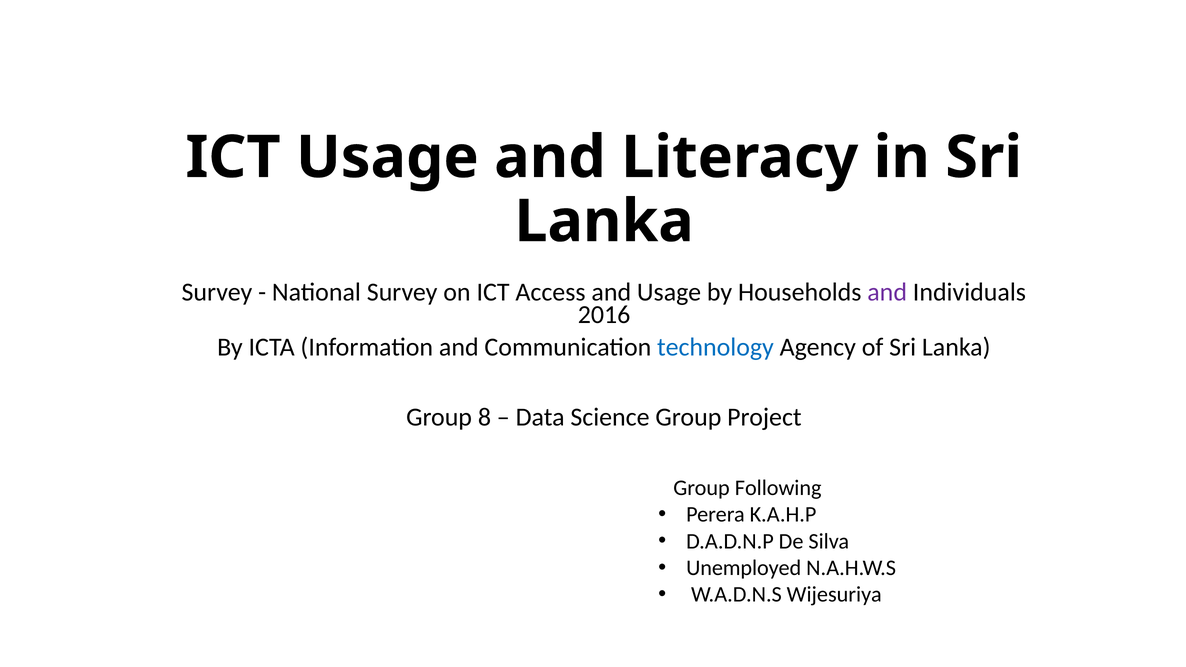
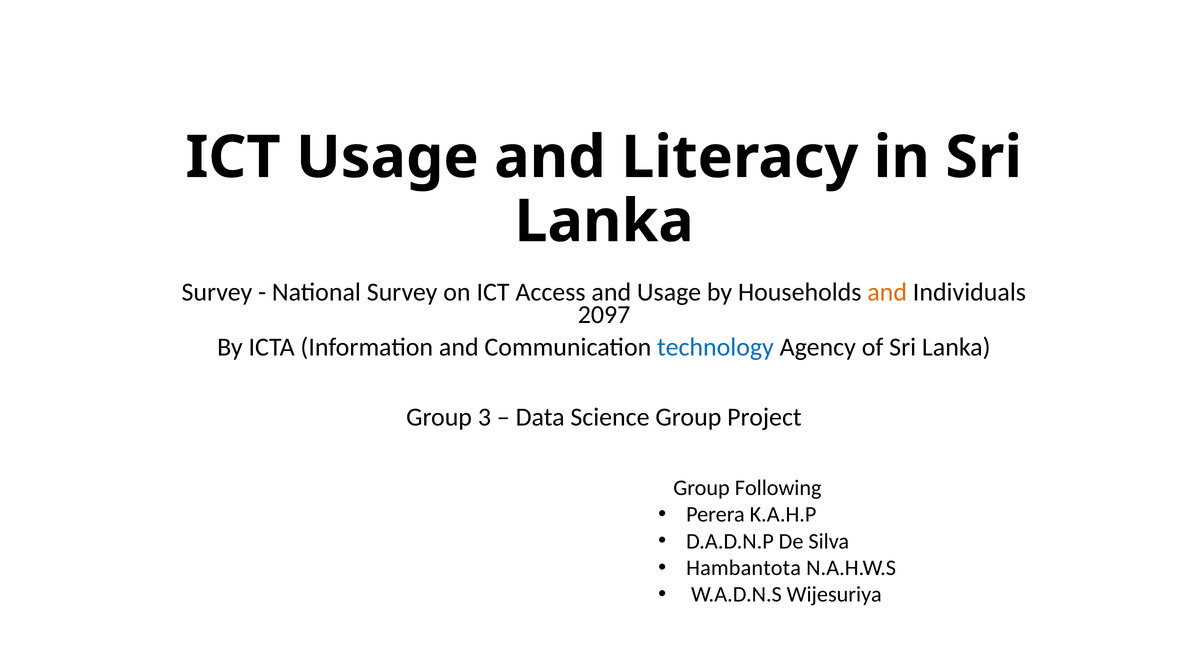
and at (887, 292) colour: purple -> orange
2016: 2016 -> 2097
8: 8 -> 3
Unemployed: Unemployed -> Hambantota
